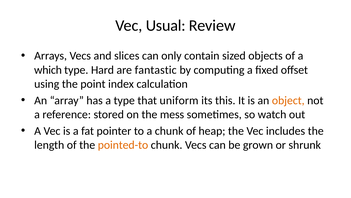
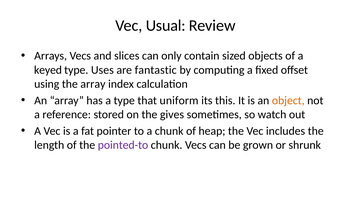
which: which -> keyed
Hard: Hard -> Uses
the point: point -> array
mess: mess -> gives
pointed-to colour: orange -> purple
